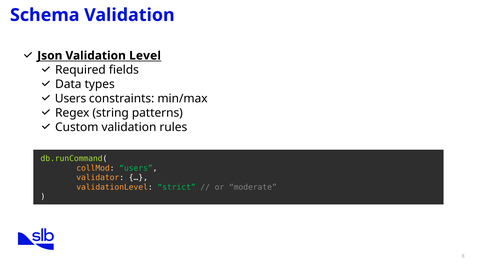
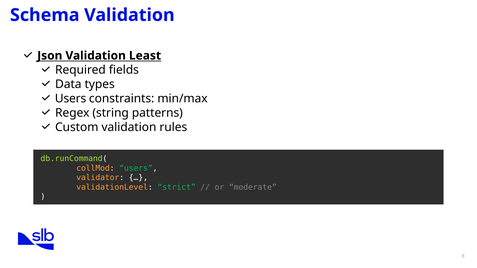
Level: Level -> Least
